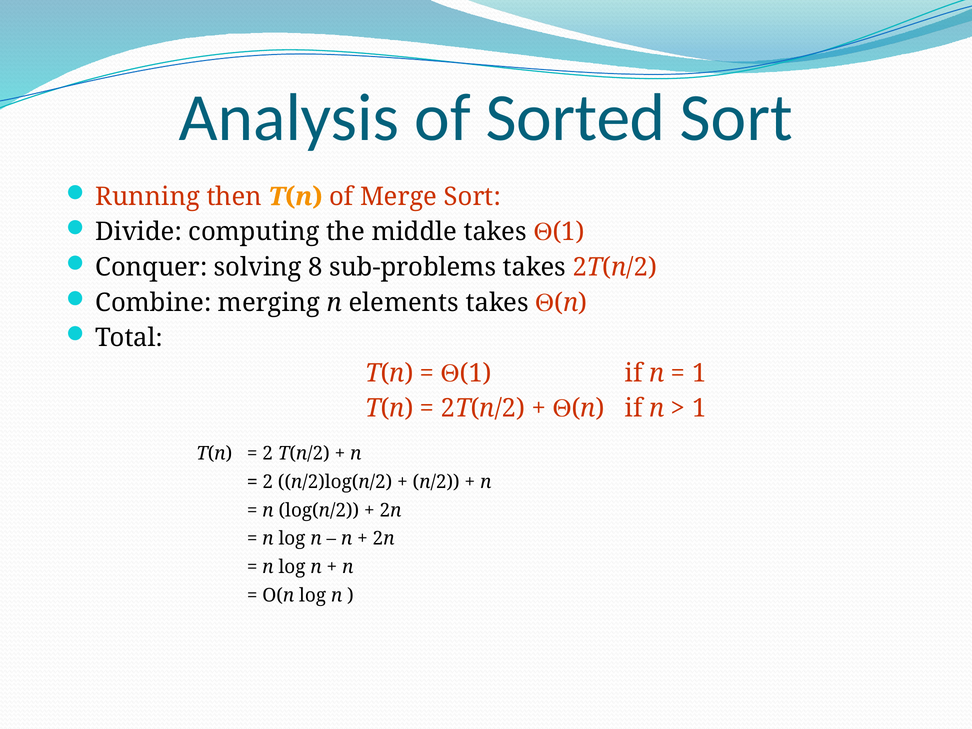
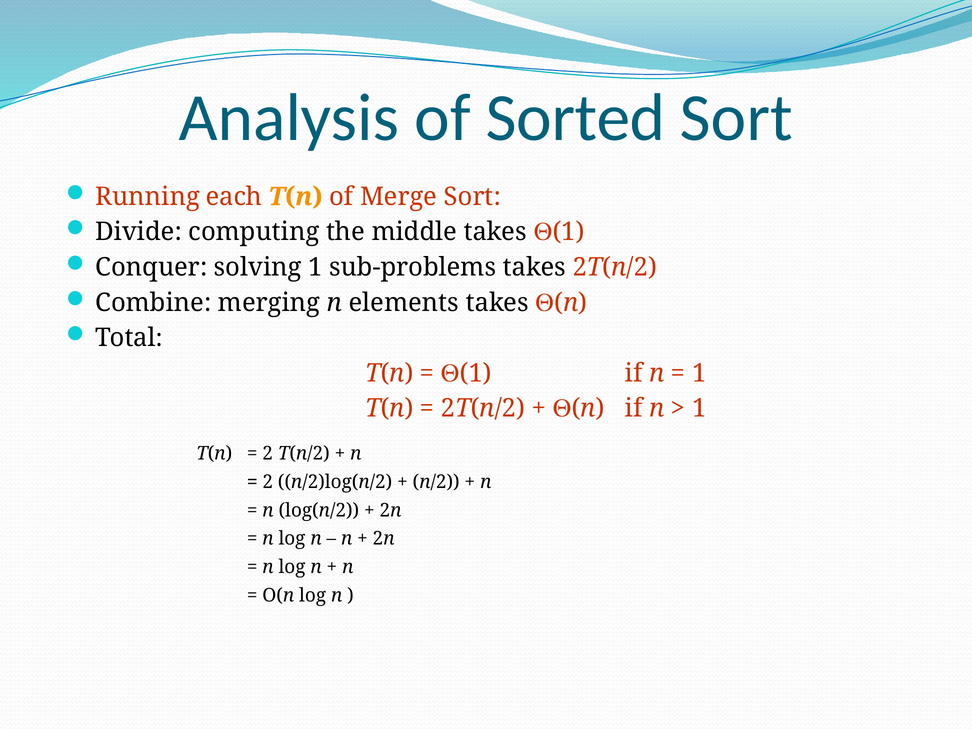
then: then -> each
solving 8: 8 -> 1
